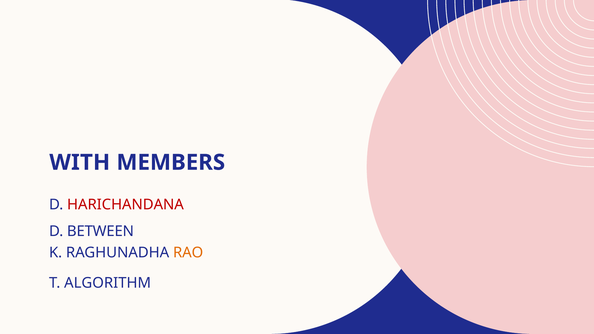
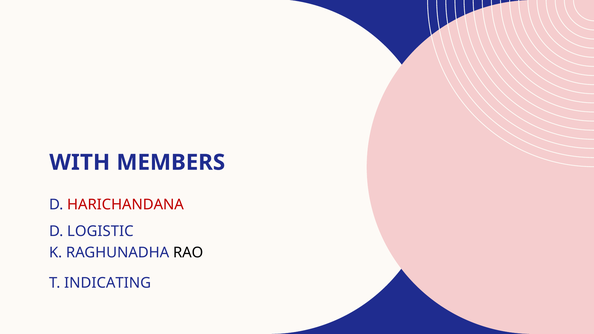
BETWEEN: BETWEEN -> LOGISTIC
RAO colour: orange -> black
ALGORITHM: ALGORITHM -> INDICATING
